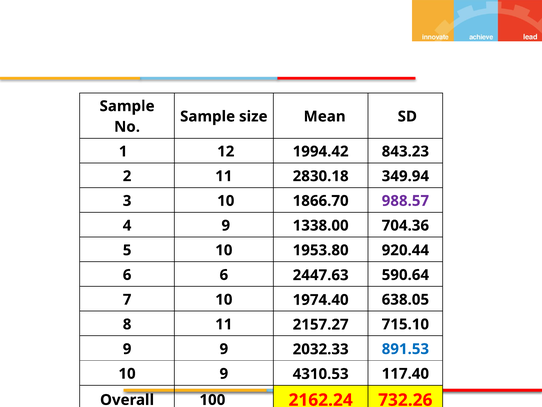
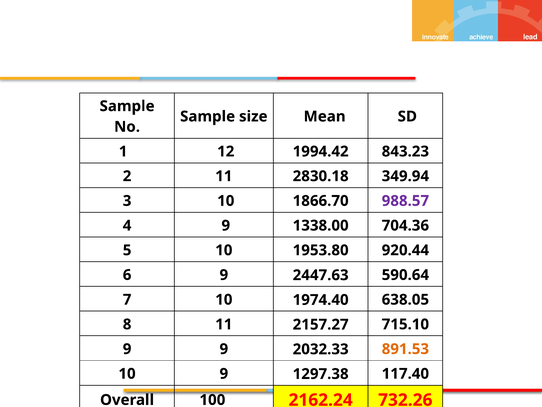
6 6: 6 -> 9
891.53 colour: blue -> orange
4310.53: 4310.53 -> 1297.38
